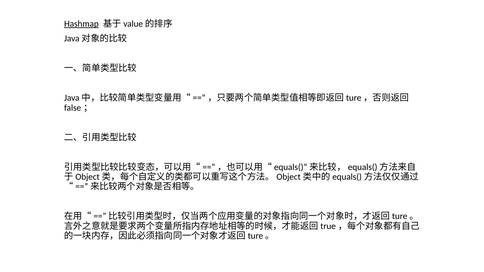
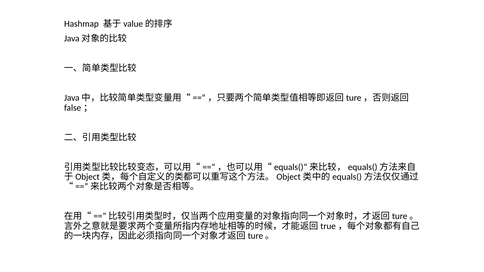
Hashmap underline: present -> none
